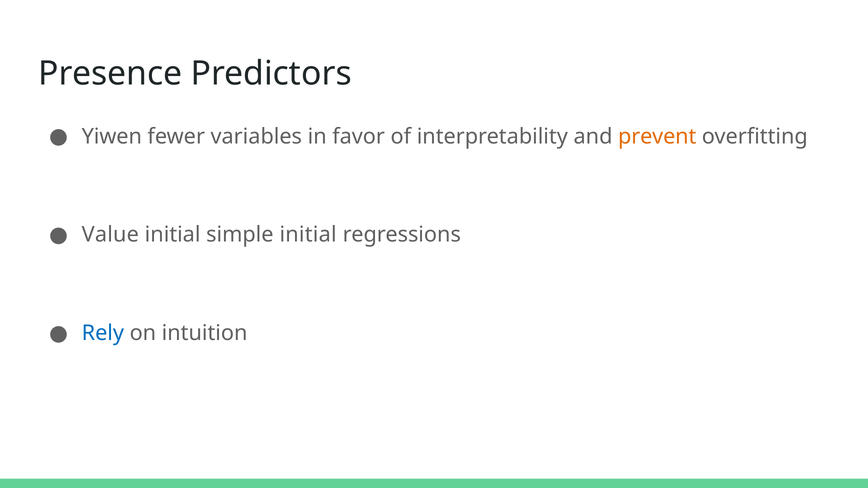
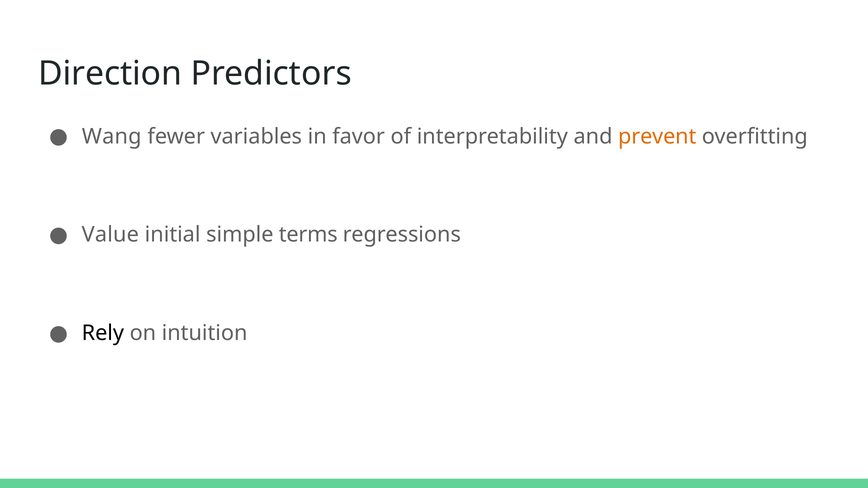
Presence: Presence -> Direction
Yiwen: Yiwen -> Wang
simple initial: initial -> terms
Rely colour: blue -> black
